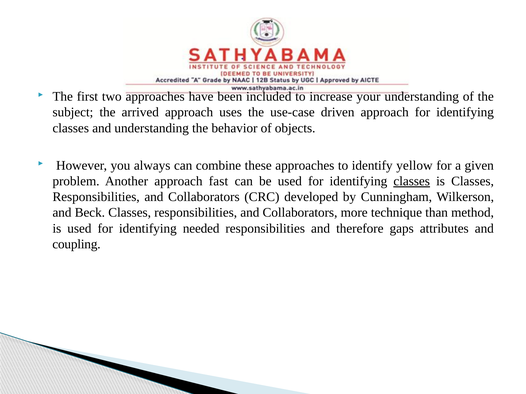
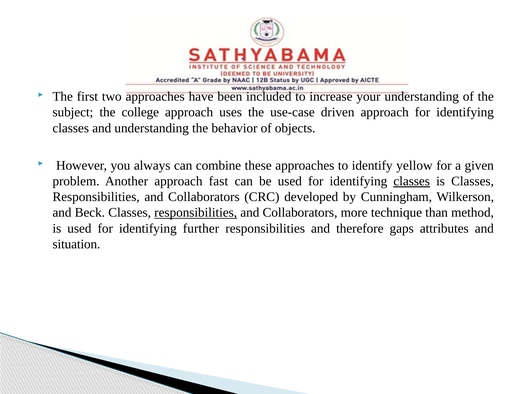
arrived: arrived -> college
responsibilities at (196, 213) underline: none -> present
needed: needed -> further
coupling: coupling -> situation
